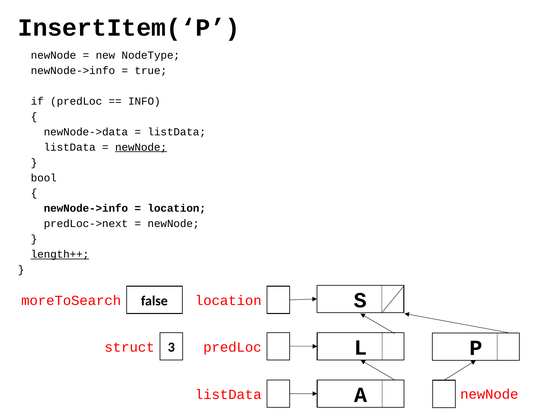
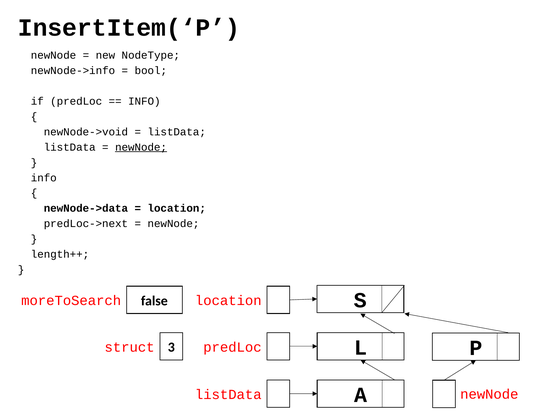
true: true -> bool
newNode->data: newNode->data -> newNode->void
bool at (44, 177): bool -> info
newNode->info at (86, 208): newNode->info -> newNode->data
length++ underline: present -> none
